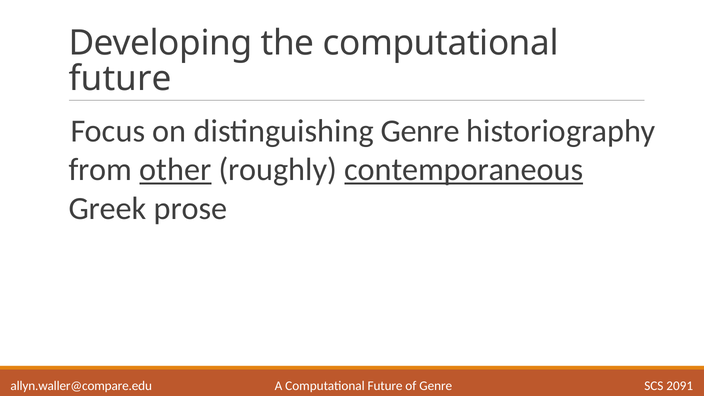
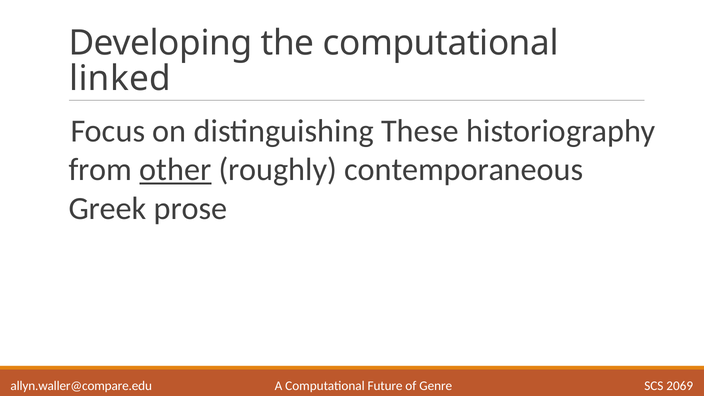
future at (120, 79): future -> linked
distinguishing Genre: Genre -> These
contemporaneous underline: present -> none
2091: 2091 -> 2069
